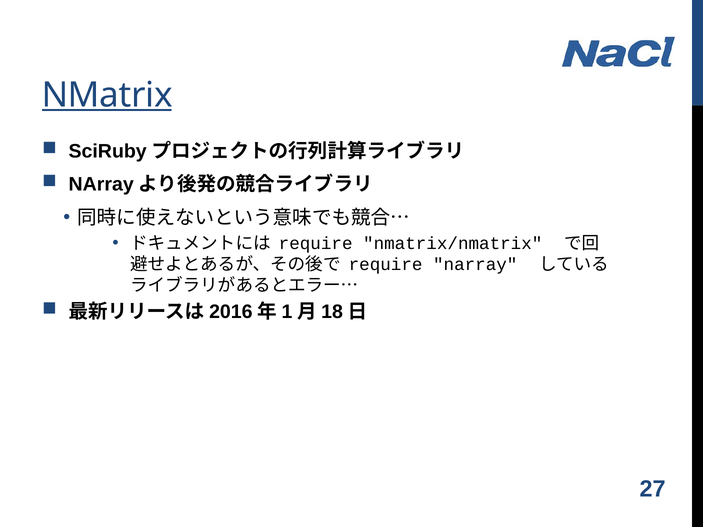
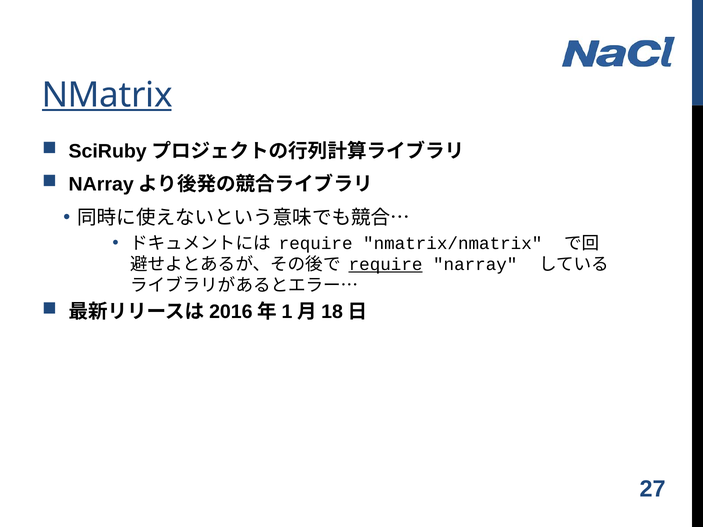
require at (386, 264) underline: none -> present
